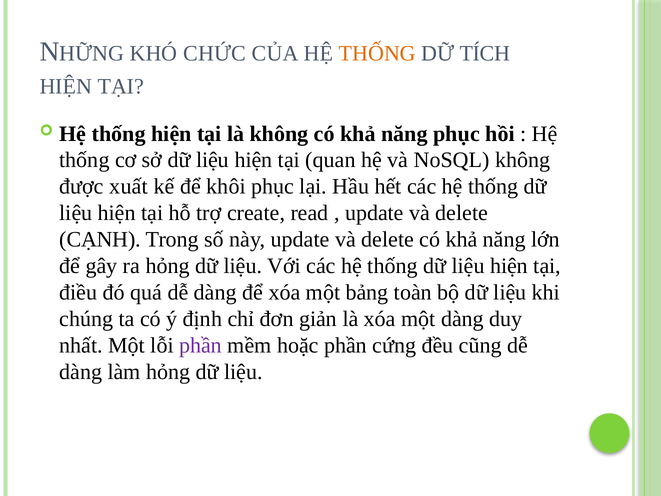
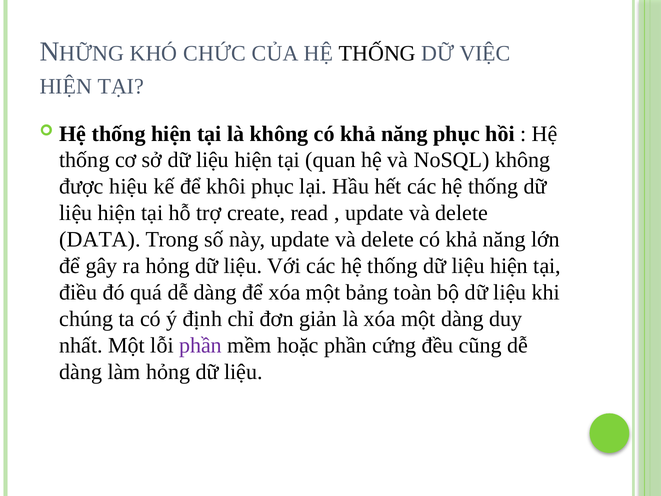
THỐNG at (377, 53) colour: orange -> black
TÍCH: TÍCH -> VIỆC
xuất: xuất -> hiệu
CẠNH: CẠNH -> DATA
